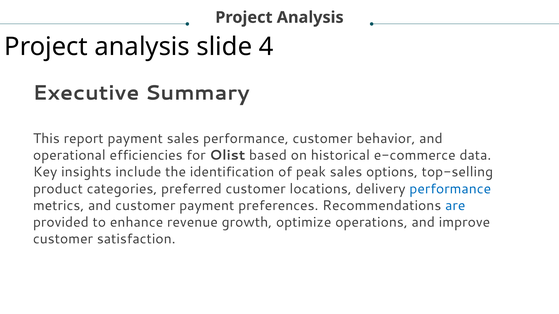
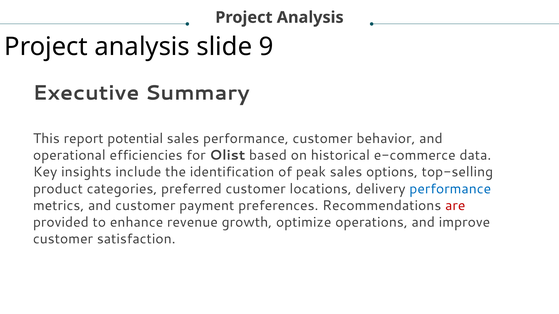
4: 4 -> 9
report payment: payment -> potential
are colour: blue -> red
